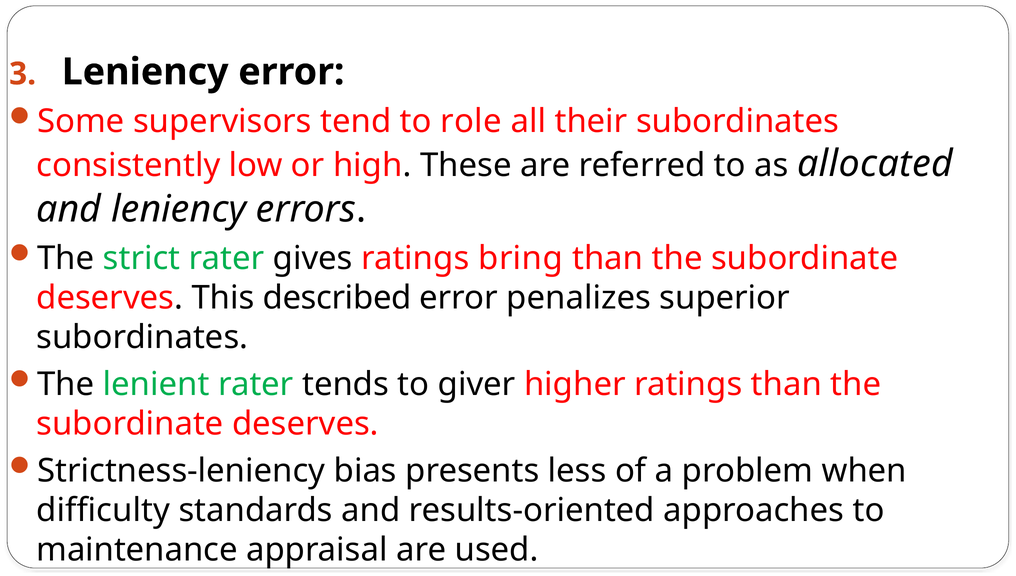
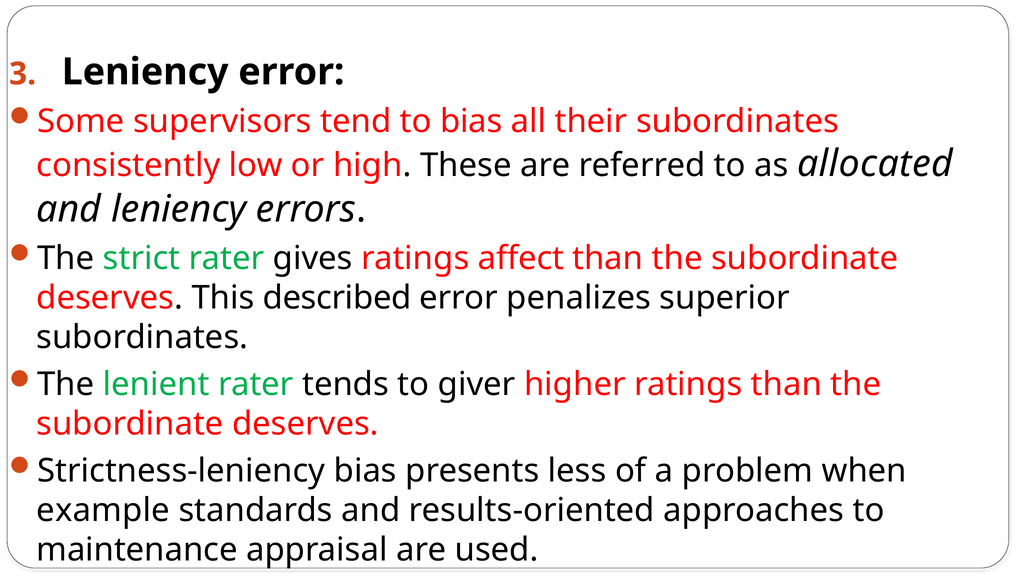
to role: role -> bias
bring: bring -> affect
difficulty: difficulty -> example
